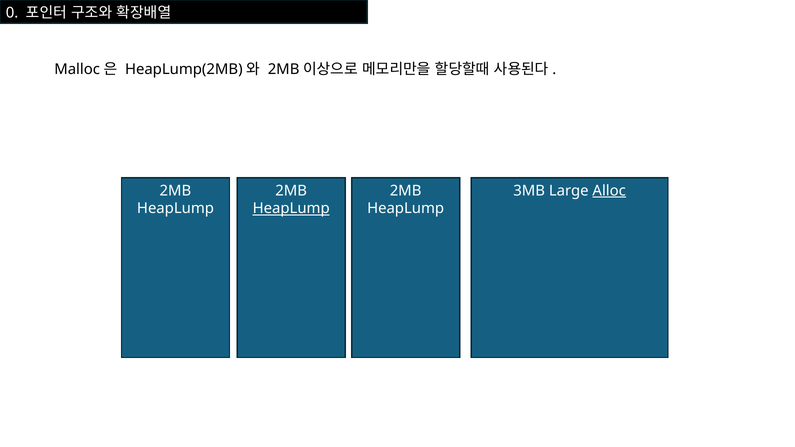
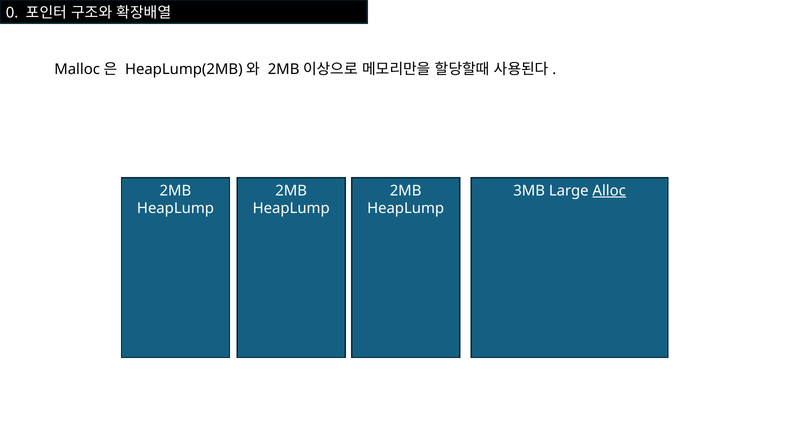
HeapLump at (291, 209) underline: present -> none
